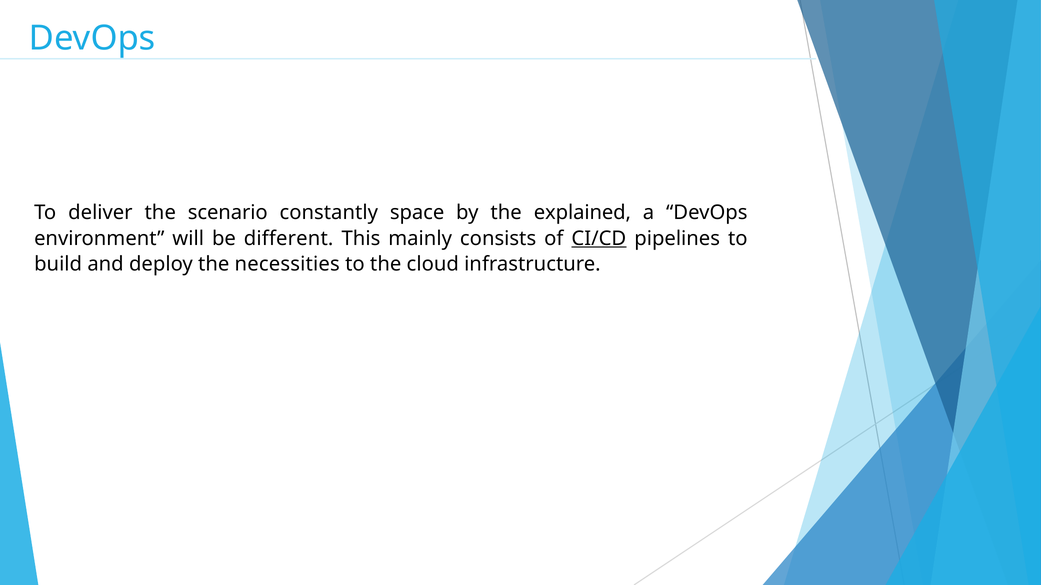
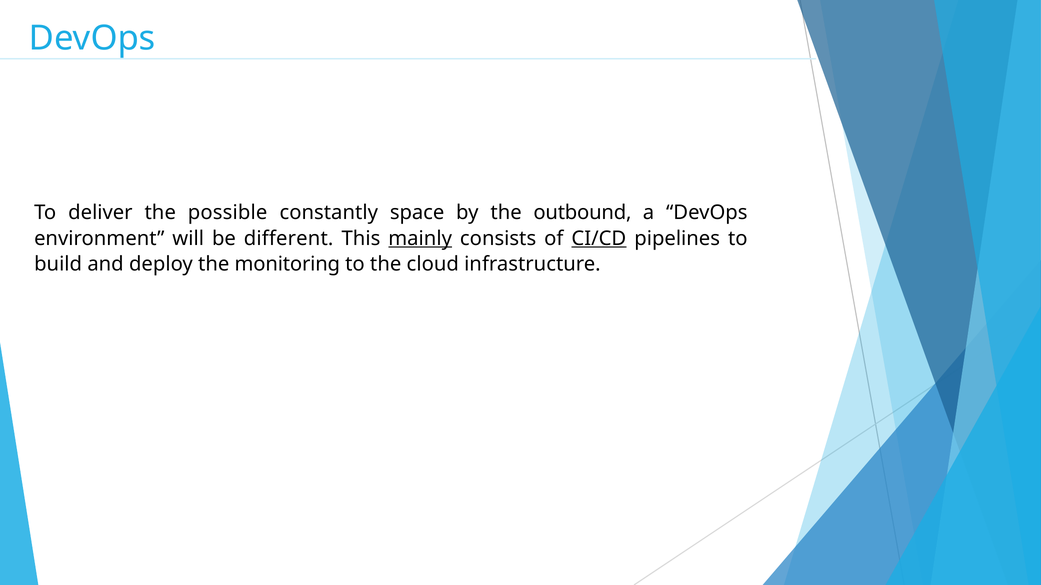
scenario: scenario -> possible
explained: explained -> outbound
mainly underline: none -> present
necessities: necessities -> monitoring
